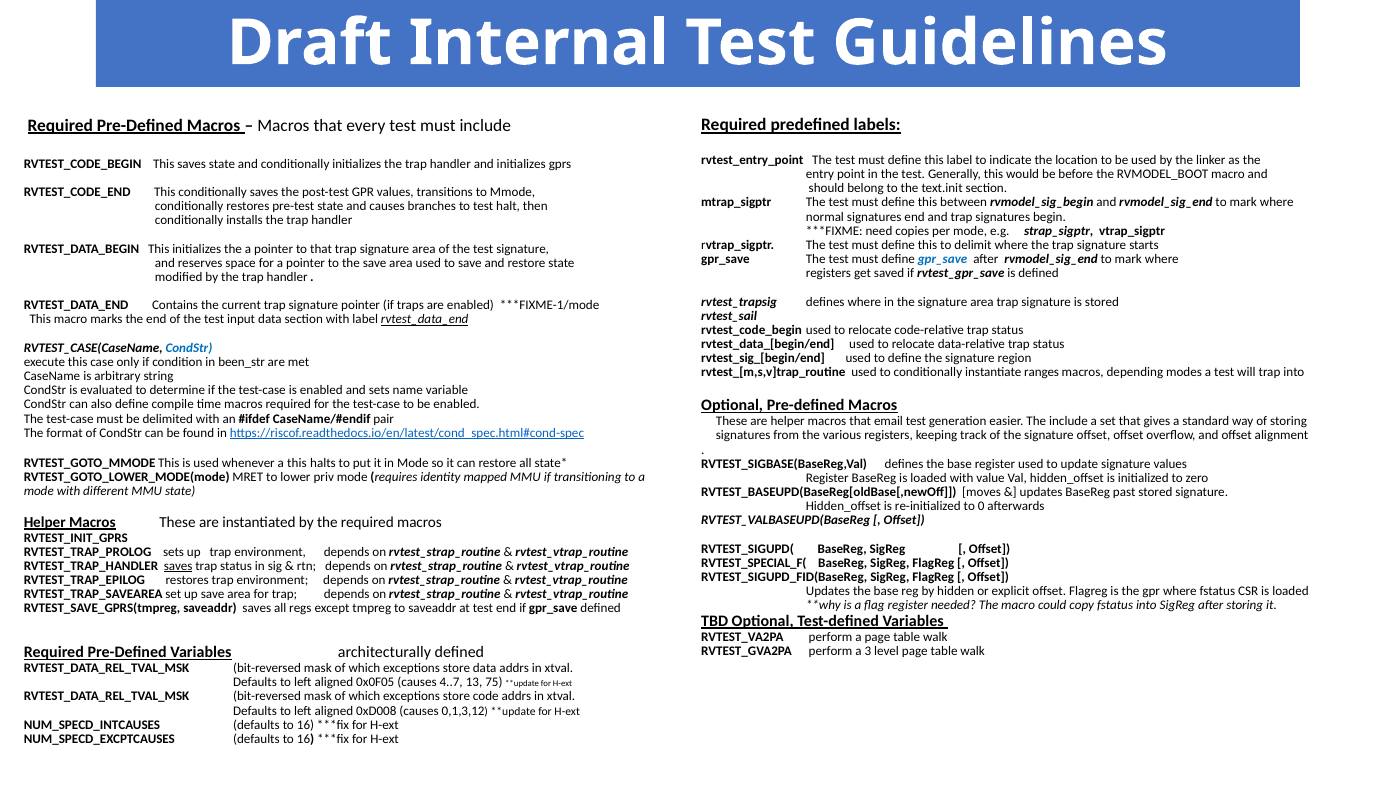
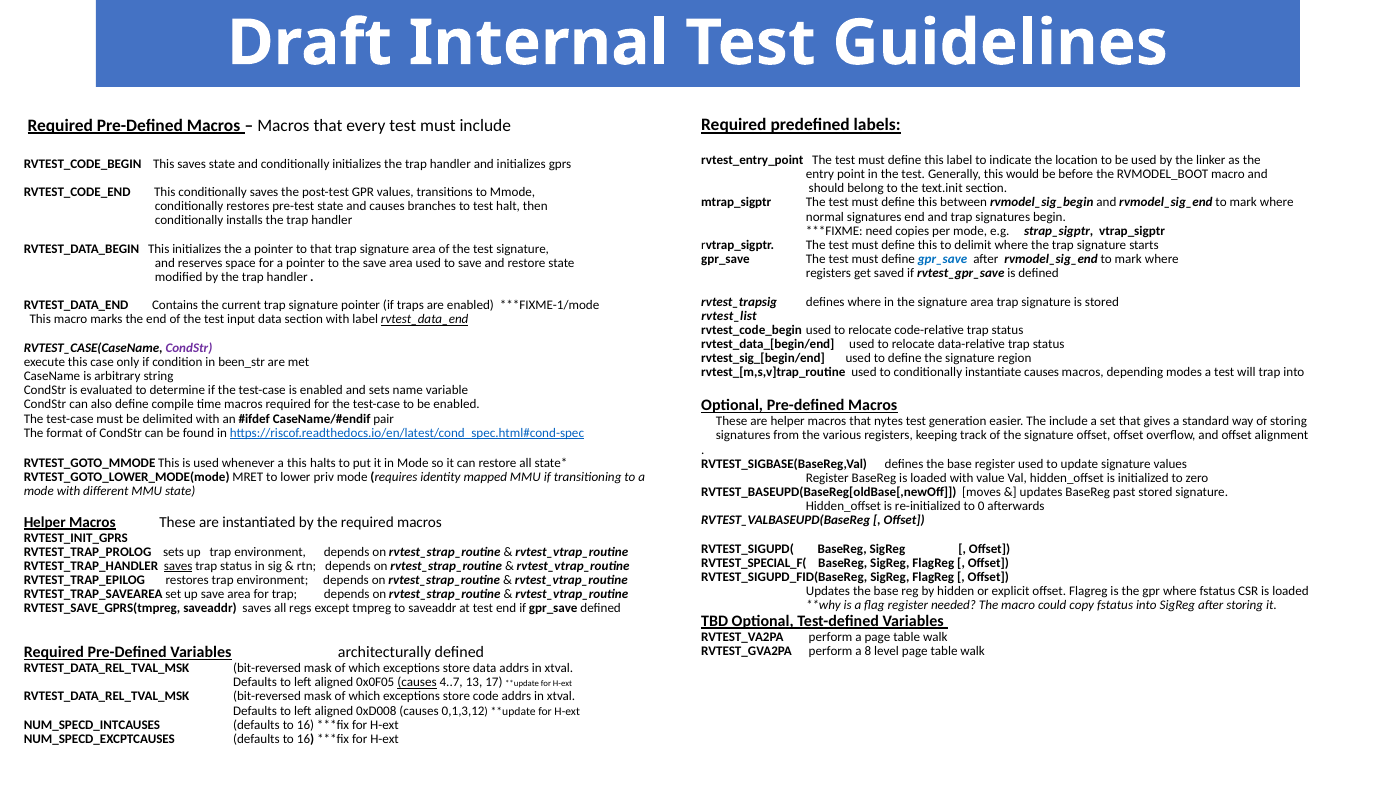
rvtest_sail: rvtest_sail -> rvtest_list
CondStr at (189, 348) colour: blue -> purple
instantiate ranges: ranges -> causes
email: email -> nytes
3: 3 -> 8
causes at (417, 683) underline: none -> present
75: 75 -> 17
